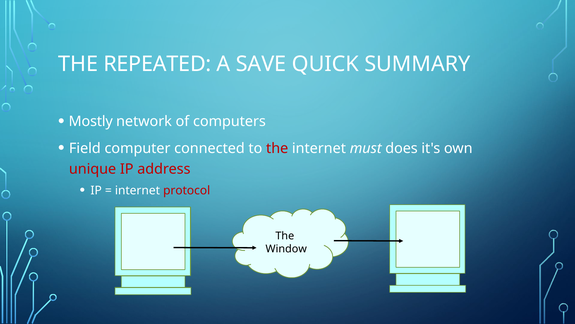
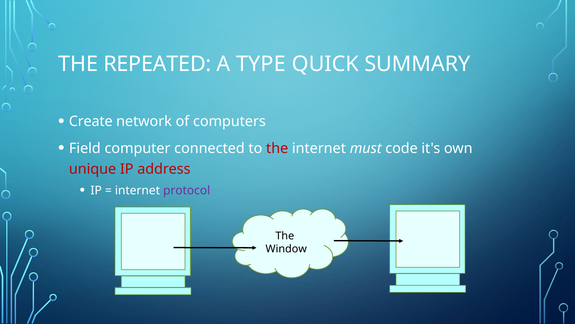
SAVE: SAVE -> TYPE
Mostly: Mostly -> Create
does: does -> code
protocol colour: red -> purple
